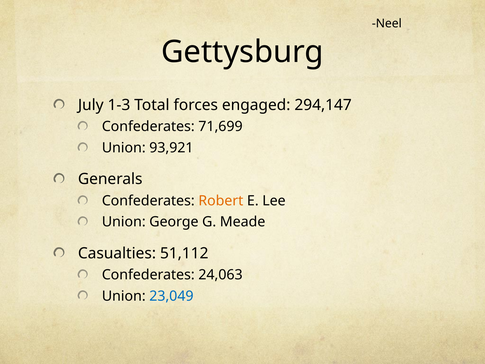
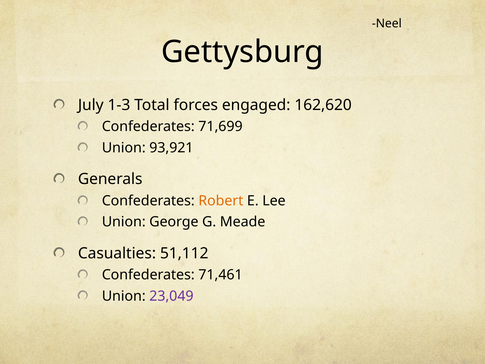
294,147: 294,147 -> 162,620
24,063: 24,063 -> 71,461
23,049 colour: blue -> purple
